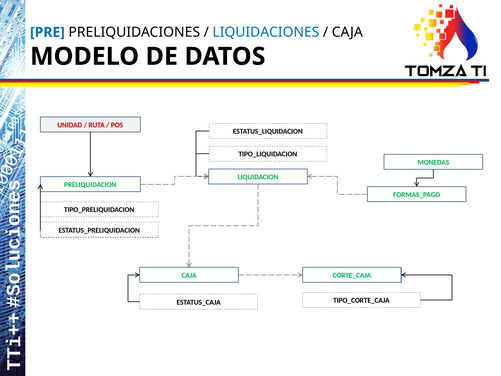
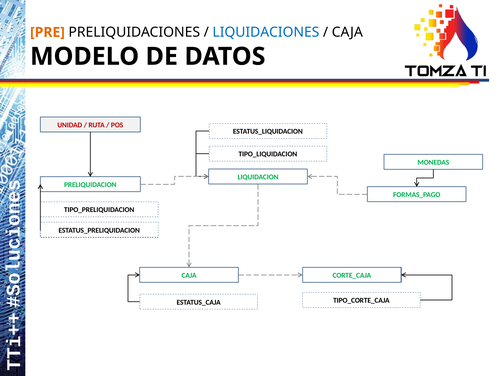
PRE colour: blue -> orange
